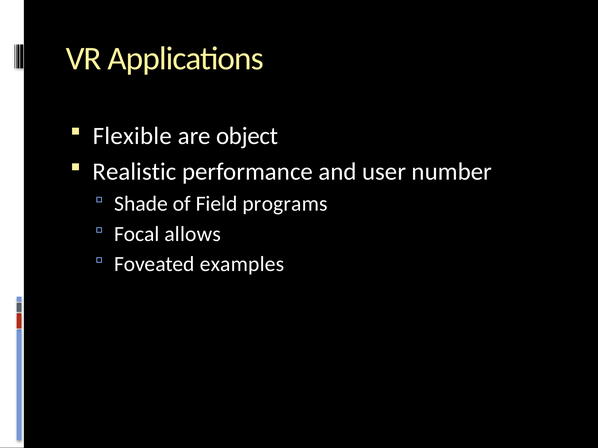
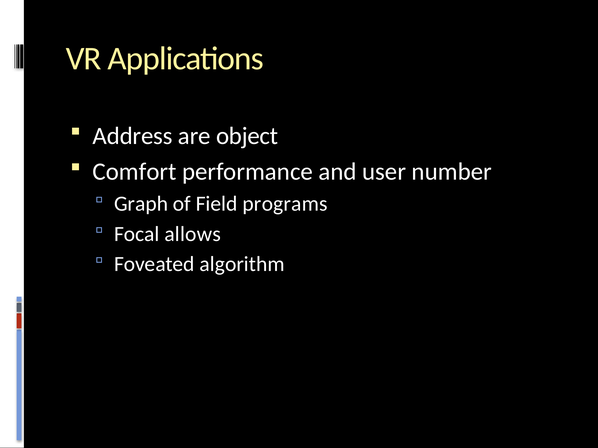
Flexible: Flexible -> Address
Realistic: Realistic -> Comfort
Shade: Shade -> Graph
examples: examples -> algorithm
